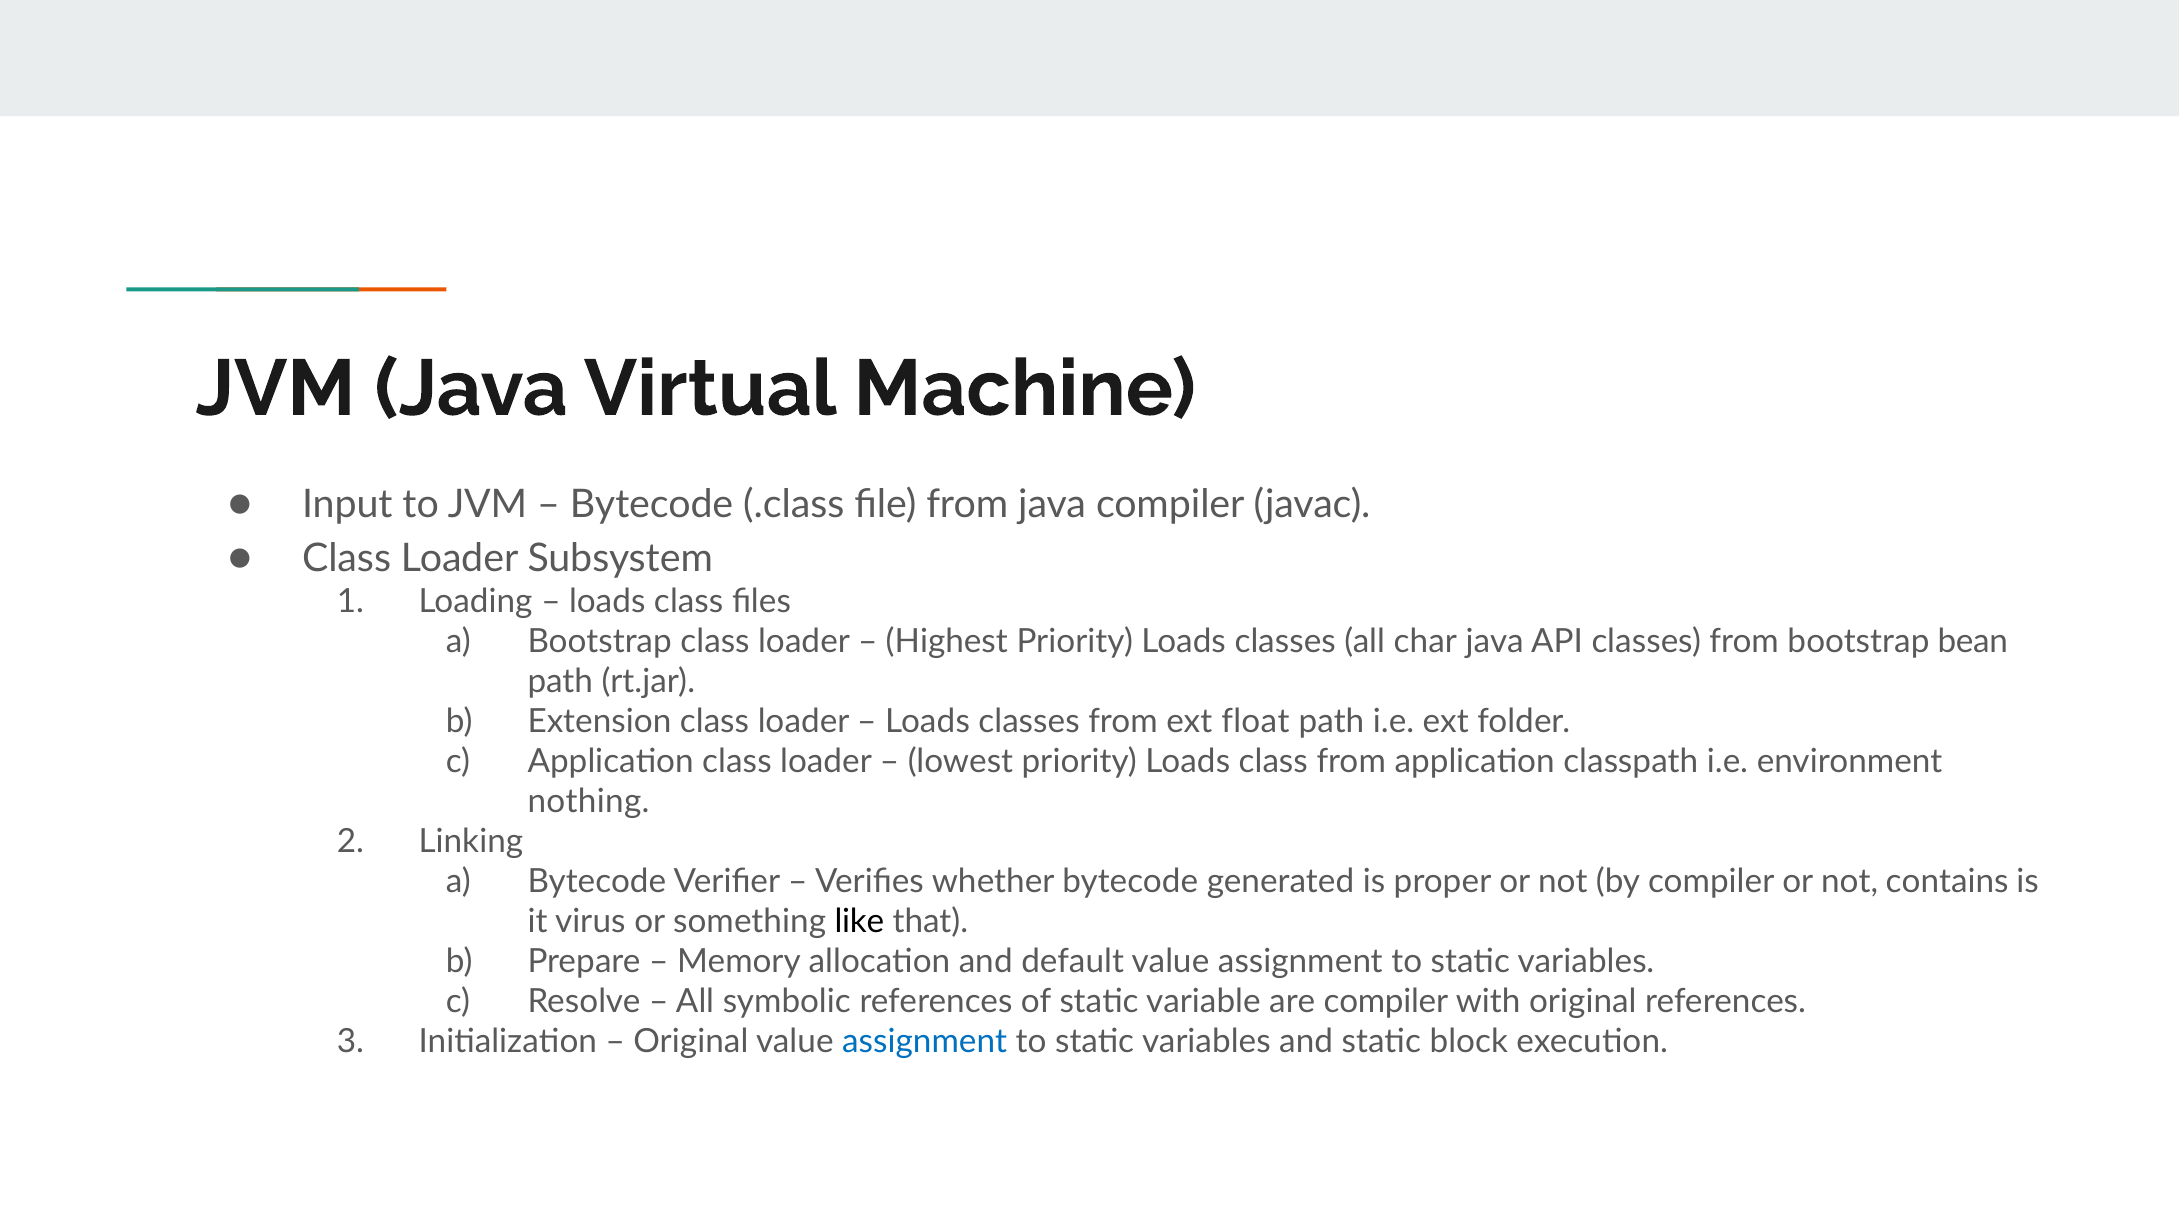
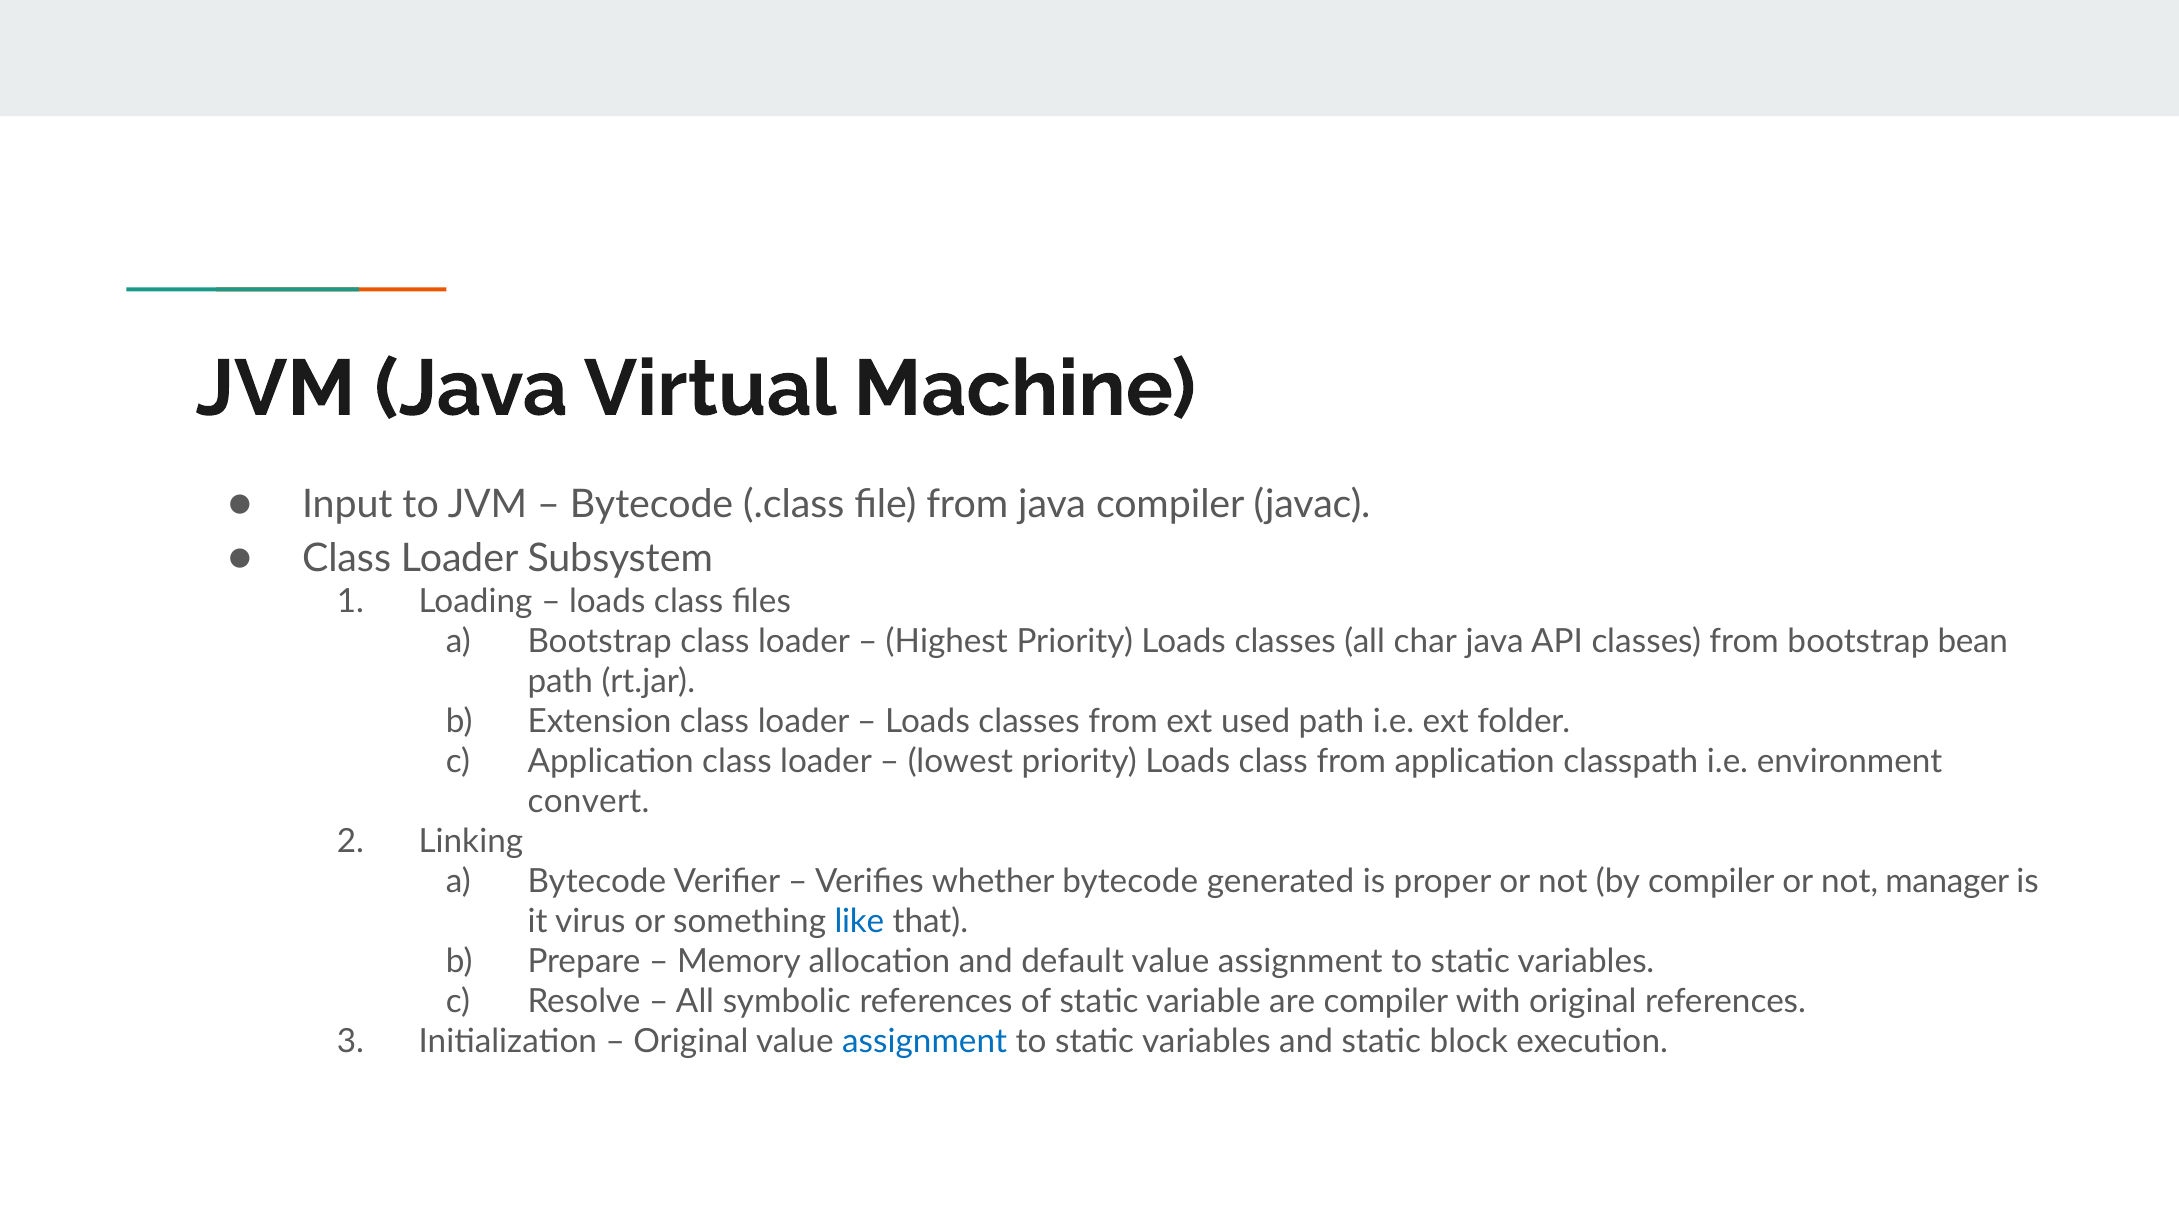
float: float -> used
nothing: nothing -> convert
contains: contains -> manager
like colour: black -> blue
